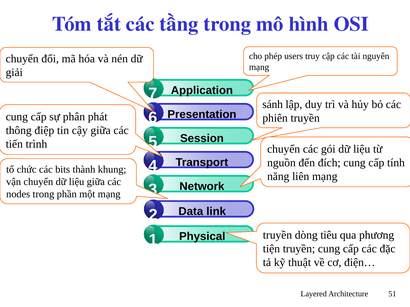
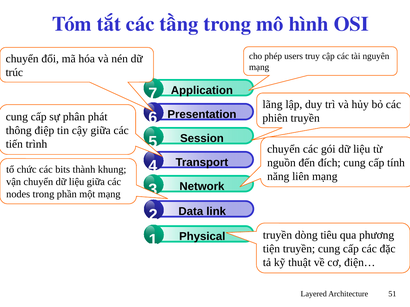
giải: giải -> trúc
sánh: sánh -> lãng
